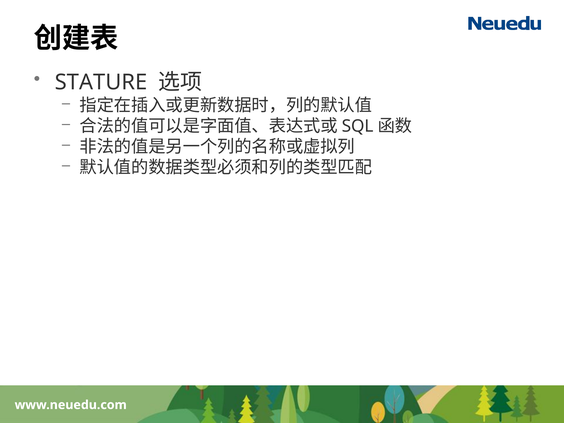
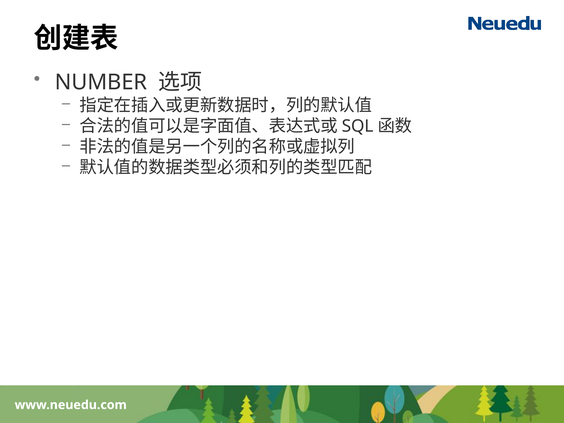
STATURE: STATURE -> NUMBER
